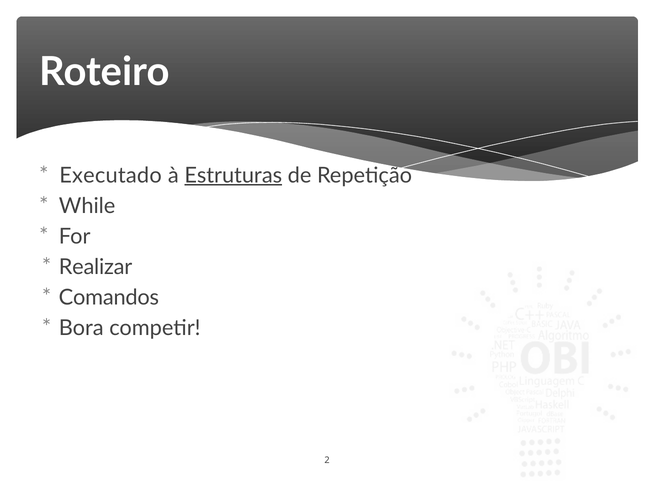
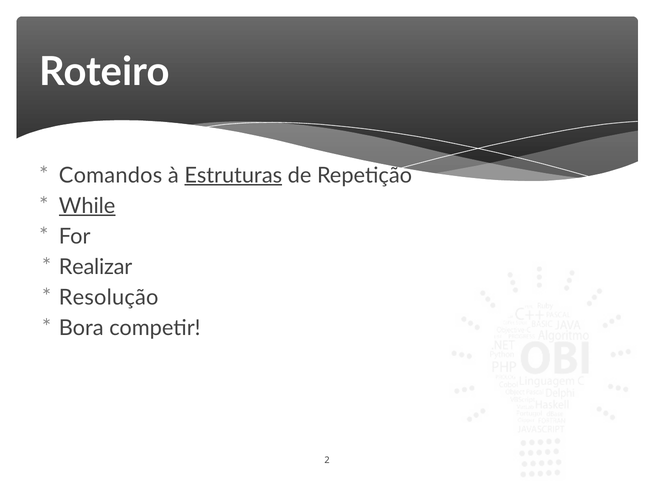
Executado: Executado -> Comandos
While underline: none -> present
Comandos: Comandos -> Resolução
